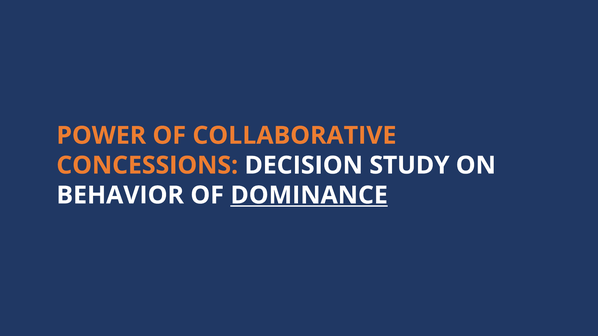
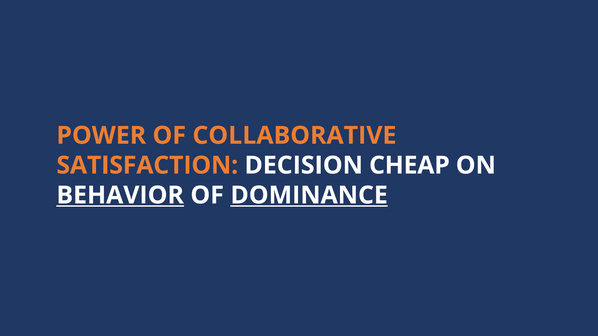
CONCESSIONS: CONCESSIONS -> SATISFACTION
STUDY: STUDY -> CHEAP
BEHAVIOR underline: none -> present
